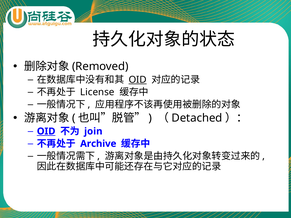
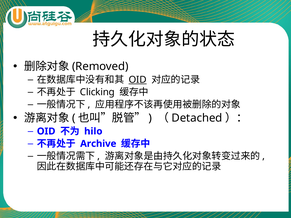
License: License -> Clicking
OID at (46, 131) underline: present -> none
join: join -> hilo
